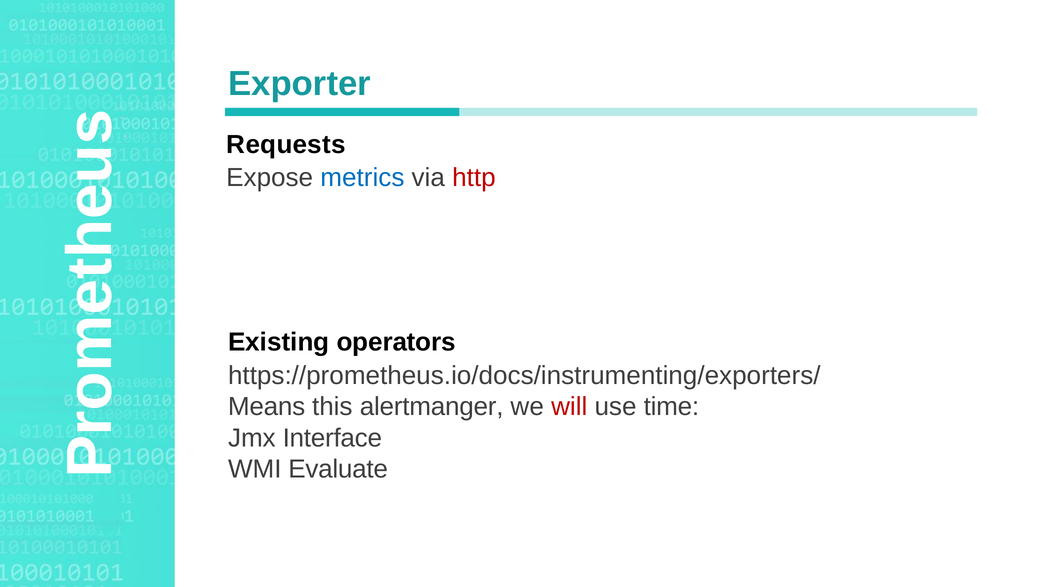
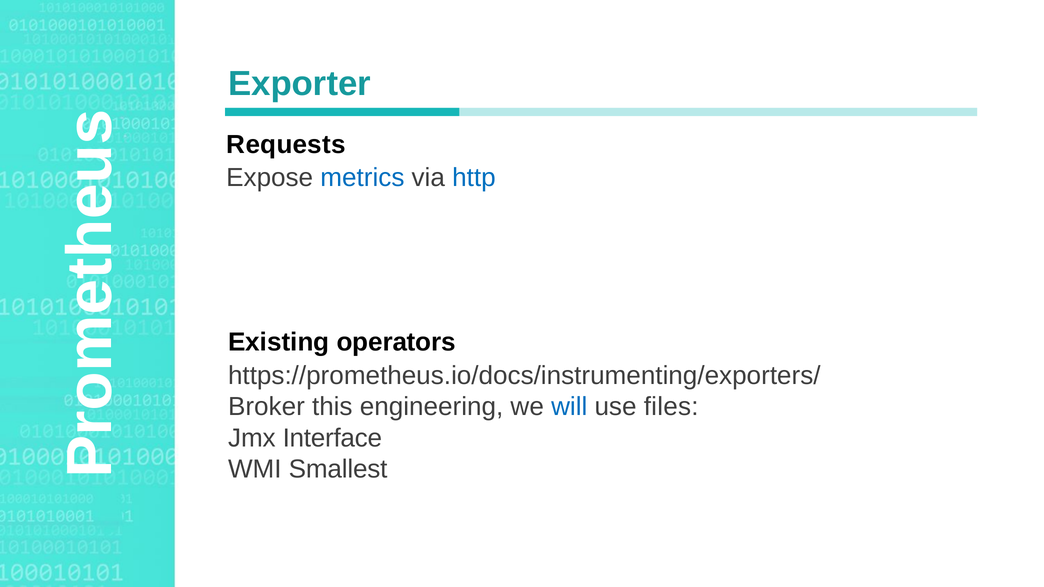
http colour: red -> blue
Means: Means -> Broker
alertmanger: alertmanger -> engineering
will colour: red -> blue
time: time -> files
Evaluate: Evaluate -> Smallest
